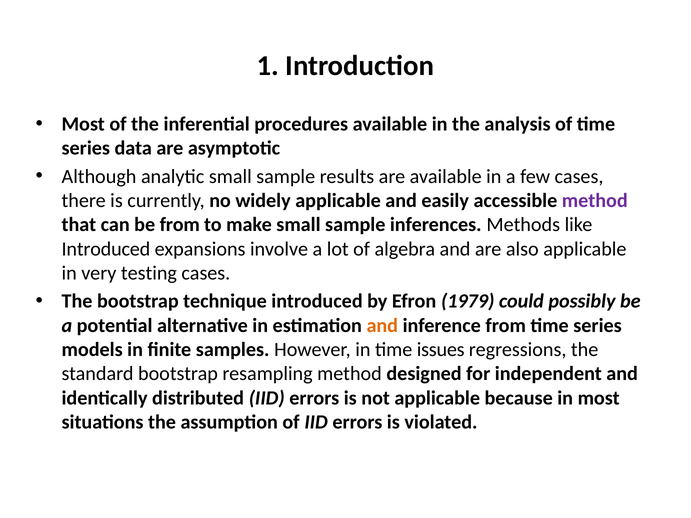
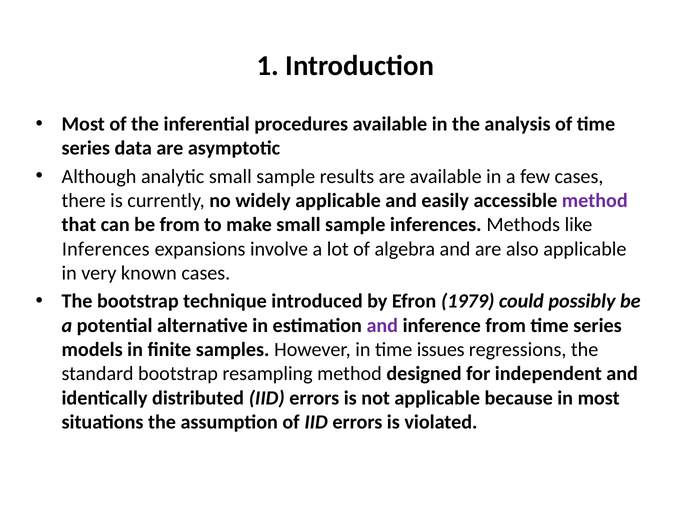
Introduced at (106, 249): Introduced -> Inferences
testing: testing -> known
and at (382, 326) colour: orange -> purple
